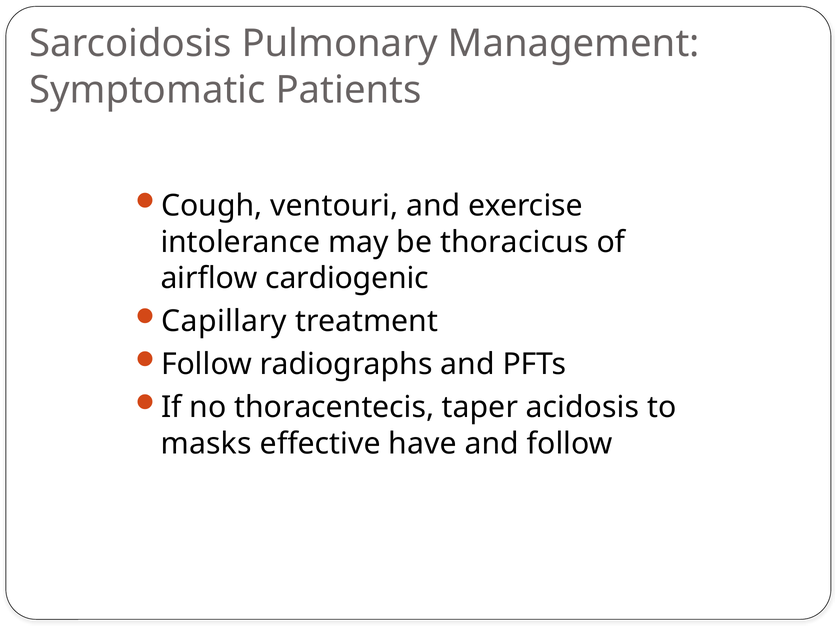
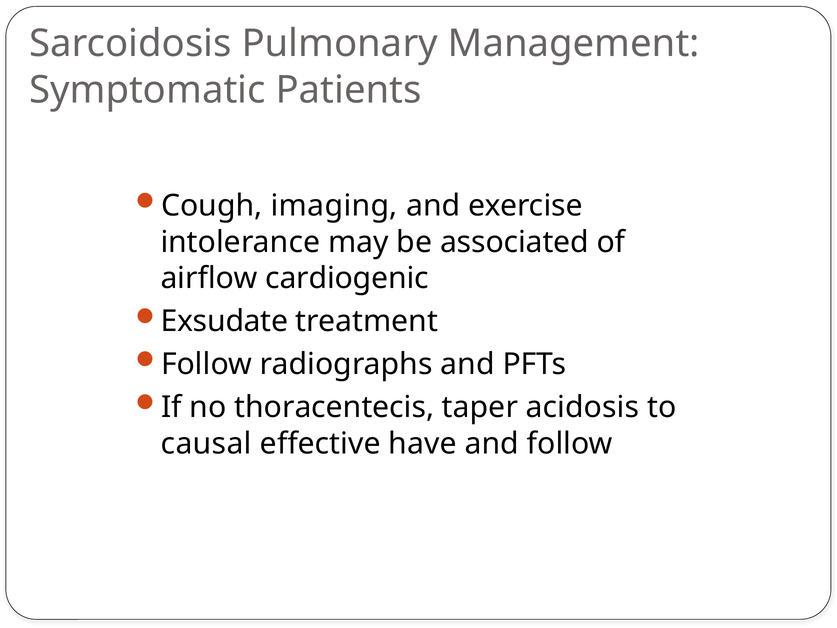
ventouri: ventouri -> imaging
thoracicus: thoracicus -> associated
Capillary: Capillary -> Exsudate
masks: masks -> causal
